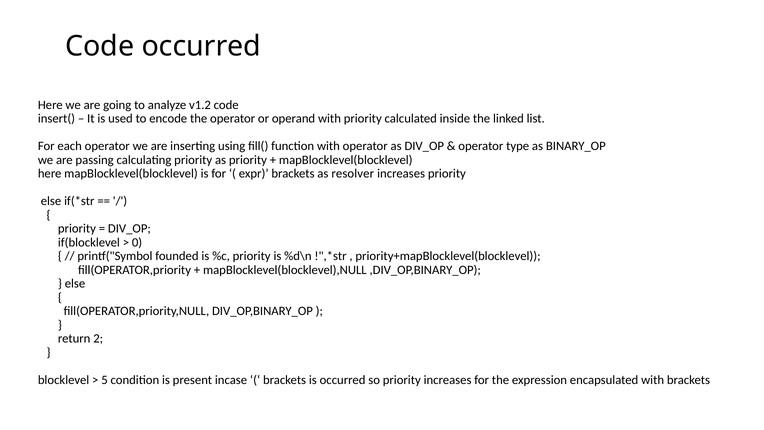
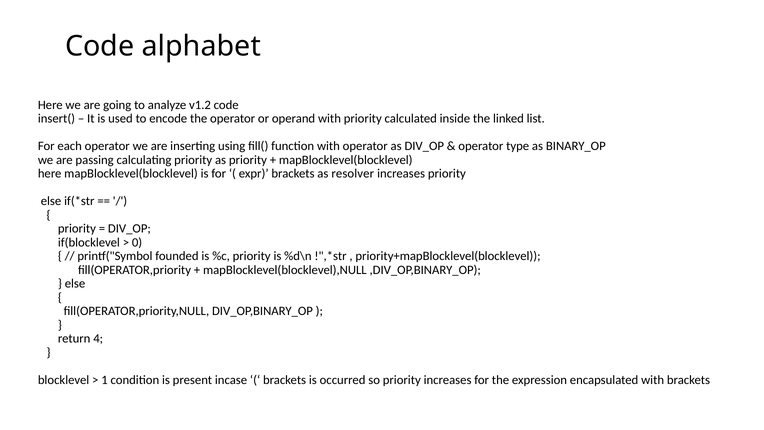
Code occurred: occurred -> alphabet
2: 2 -> 4
5: 5 -> 1
